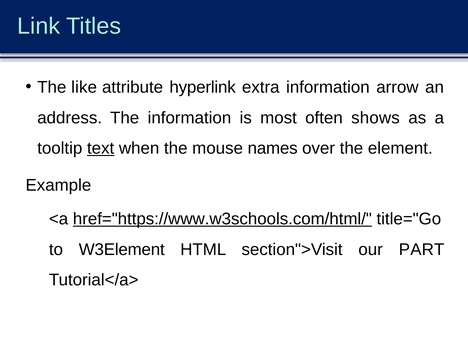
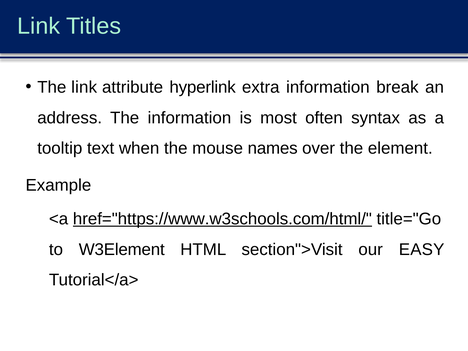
The like: like -> link
arrow: arrow -> break
shows: shows -> syntax
text underline: present -> none
PART: PART -> EASY
